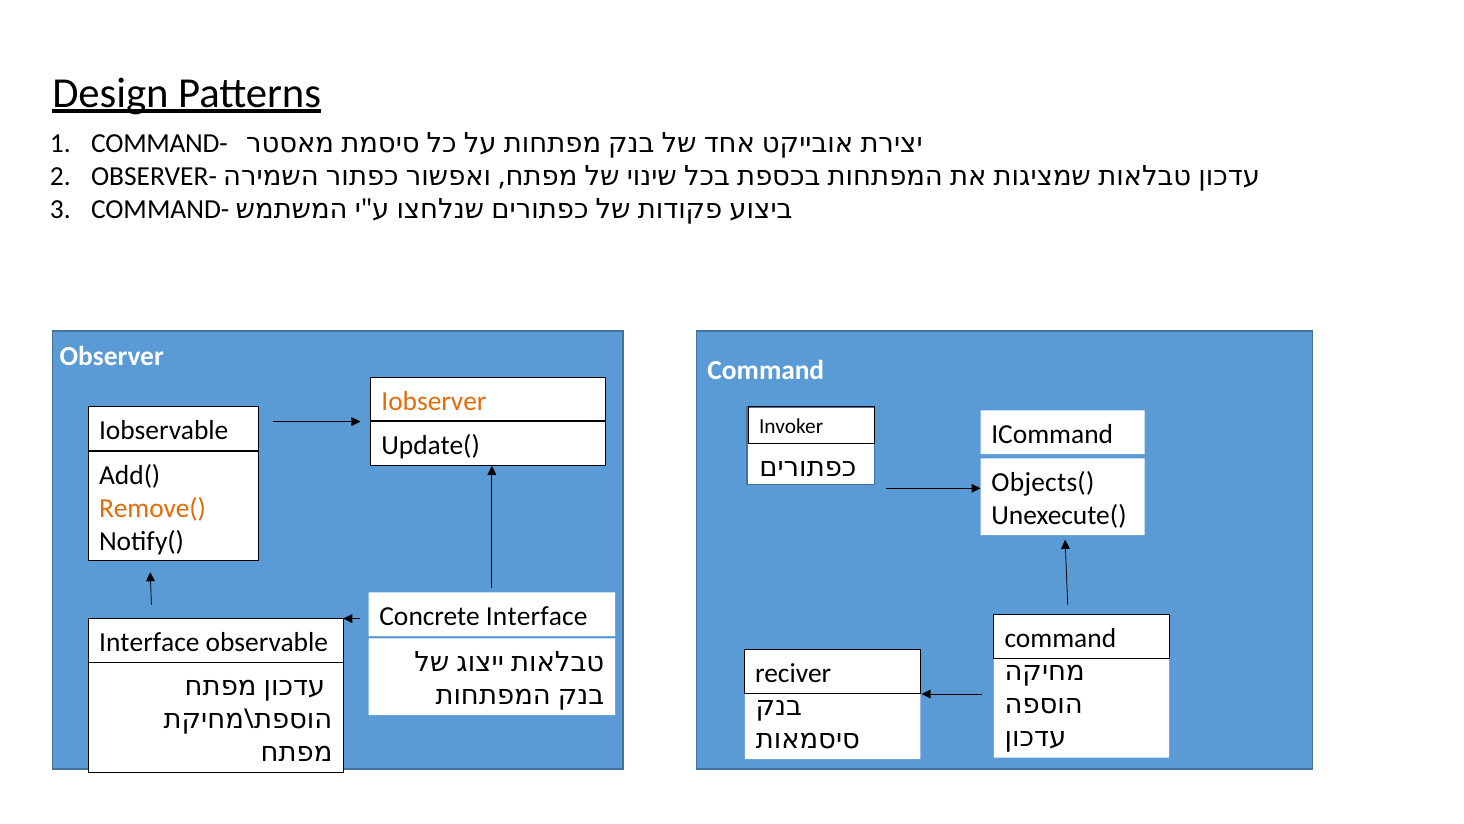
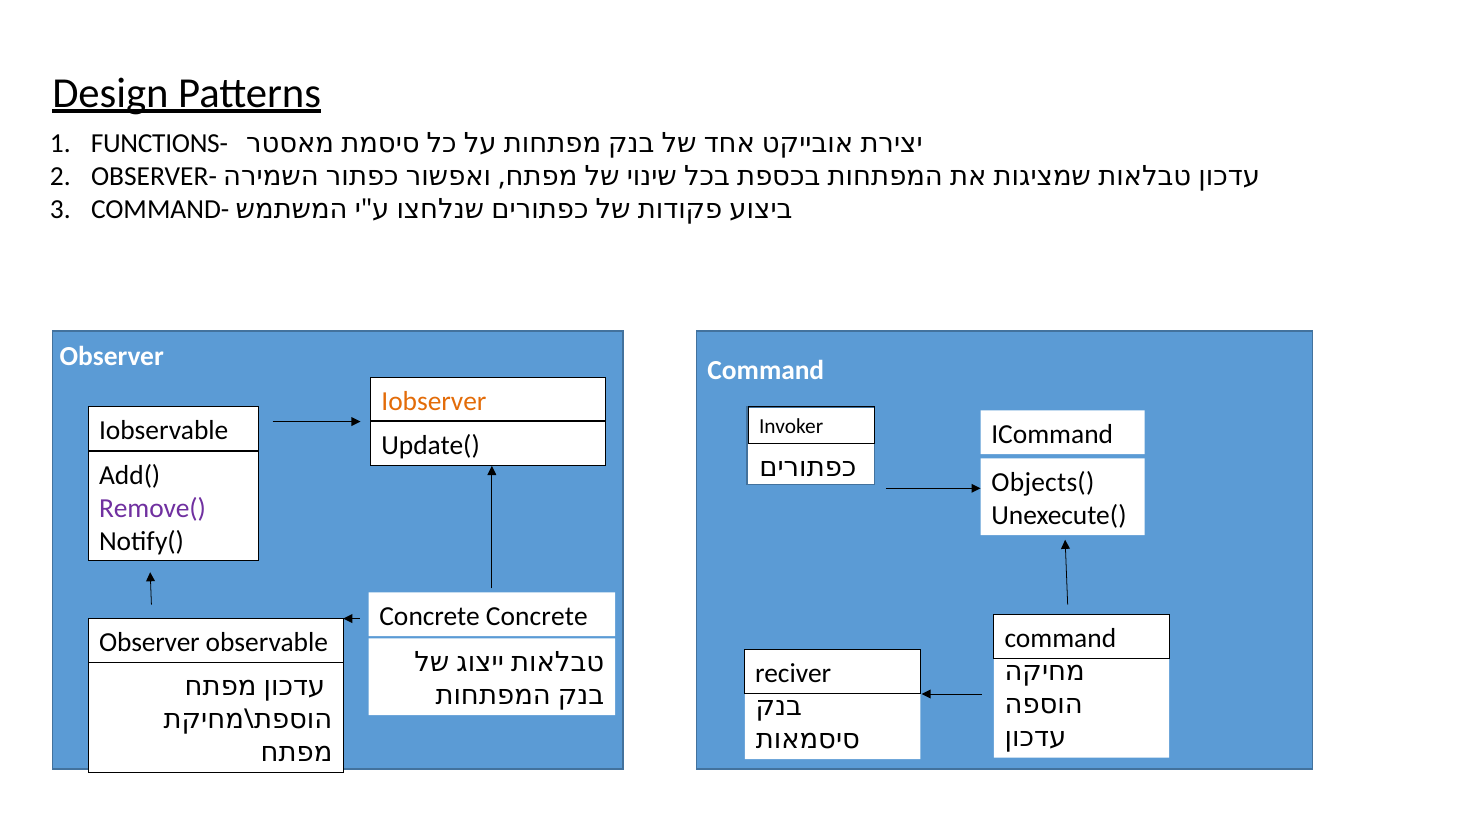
COMMAND- at (159, 143): COMMAND- -> FUNCTIONS-
Remove( colour: orange -> purple
Concrete Interface: Interface -> Concrete
Interface at (149, 642): Interface -> Observer
